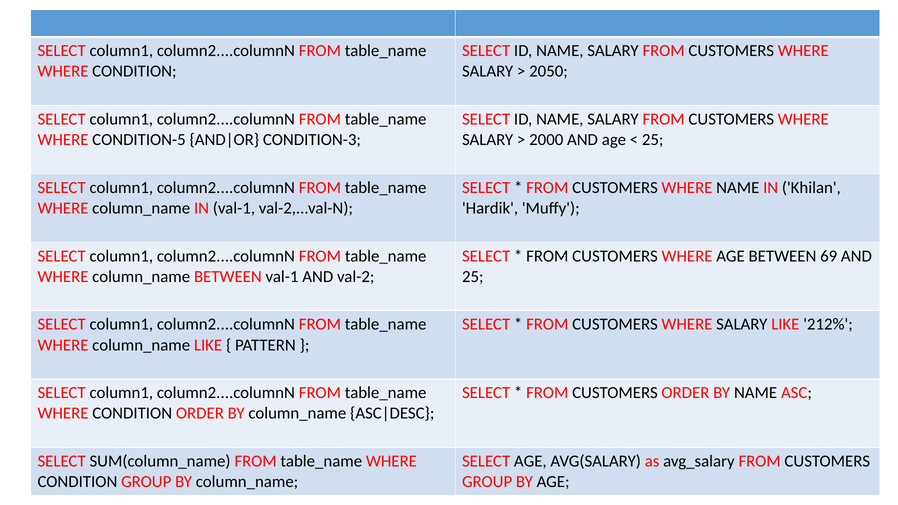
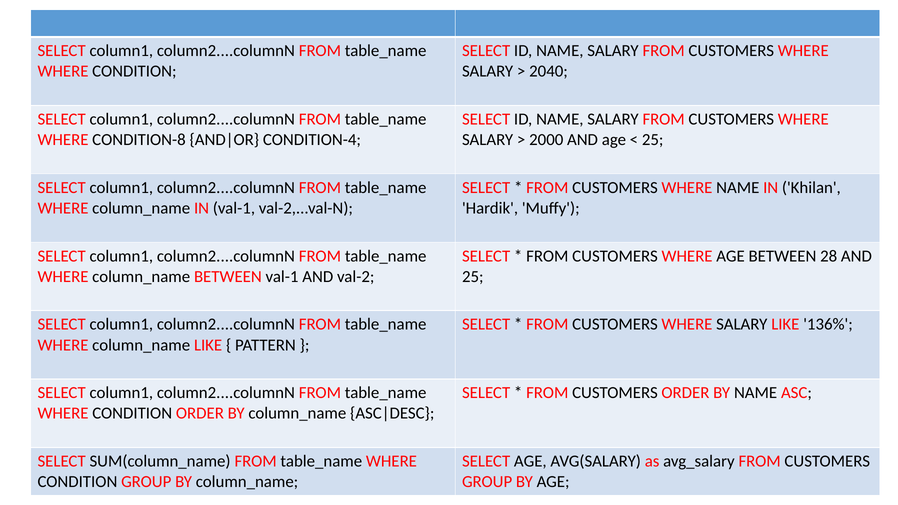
2050: 2050 -> 2040
CONDITION-5: CONDITION-5 -> CONDITION-8
CONDITION-3: CONDITION-3 -> CONDITION-4
69: 69 -> 28
212%: 212% -> 136%
